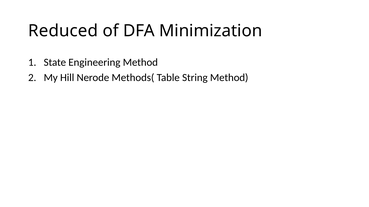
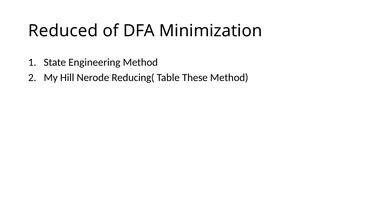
Methods(: Methods( -> Reducing(
String: String -> These
